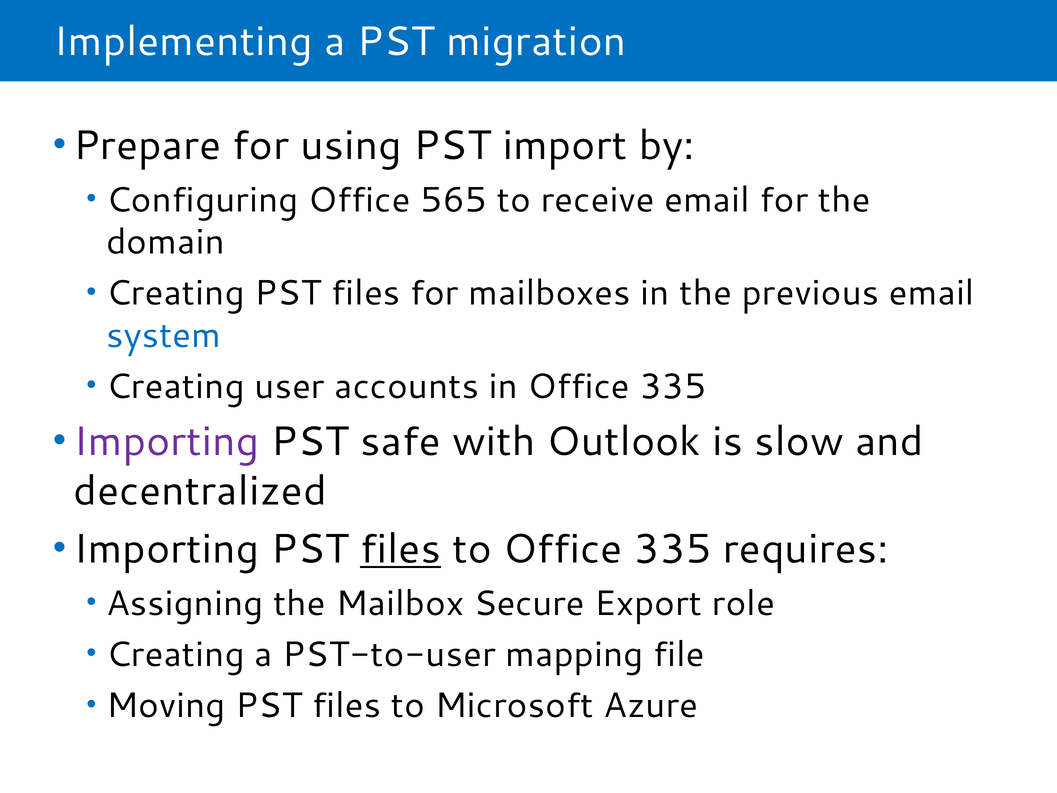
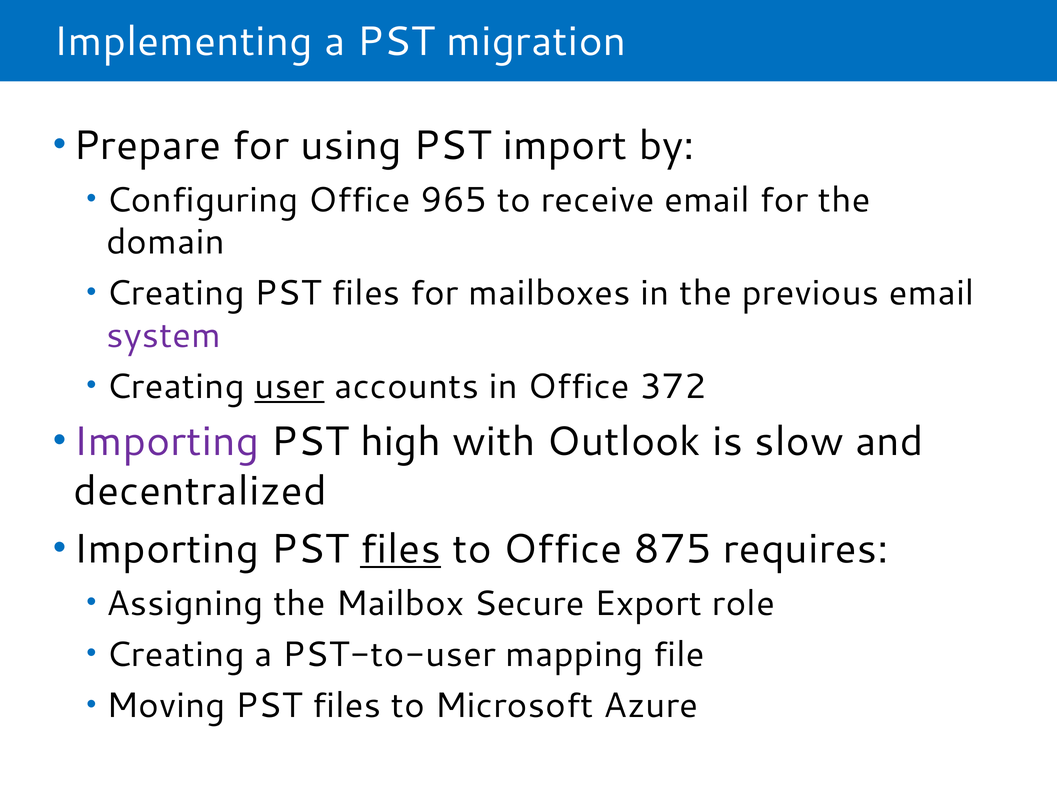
565: 565 -> 965
system colour: blue -> purple
user underline: none -> present
in Office 335: 335 -> 372
safe: safe -> high
to Office 335: 335 -> 875
